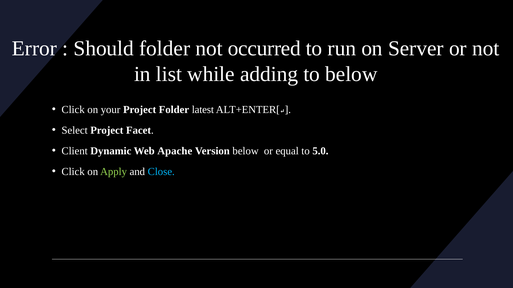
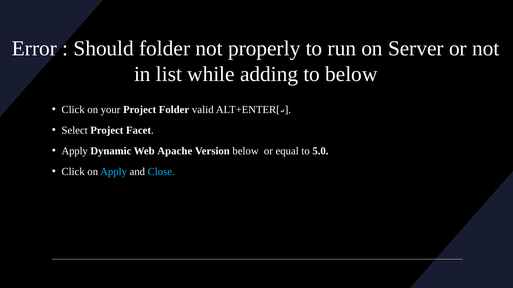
occurred: occurred -> properly
latest: latest -> valid
Client at (75, 151): Client -> Apply
Apply at (114, 172) colour: light green -> light blue
